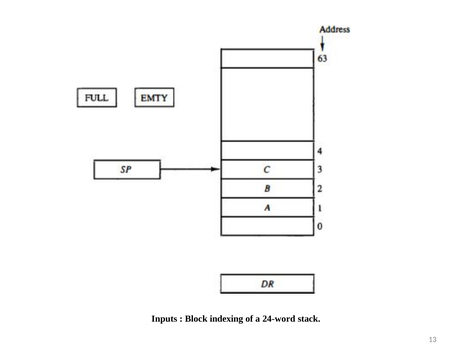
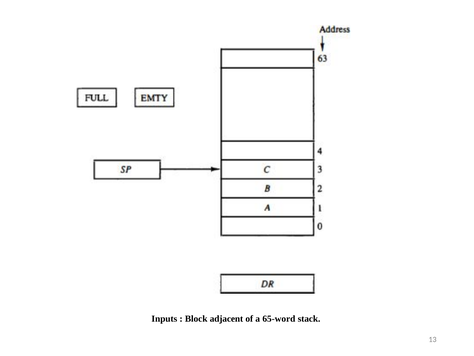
indexing: indexing -> adjacent
24-word: 24-word -> 65-word
